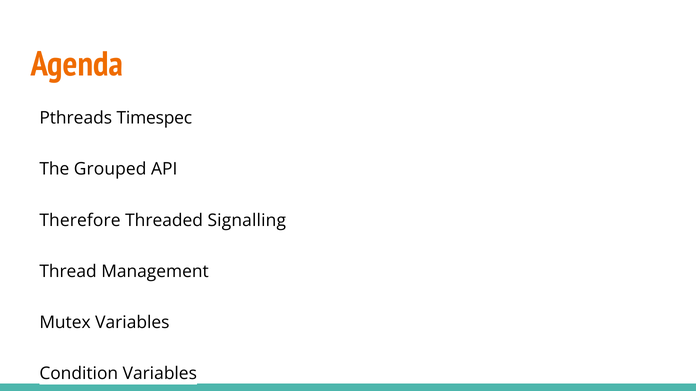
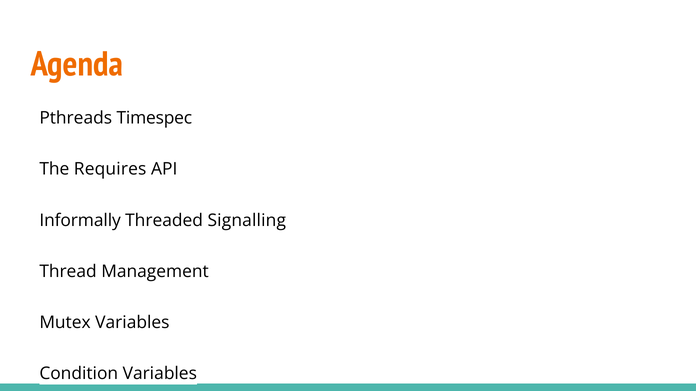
Grouped: Grouped -> Requires
Therefore: Therefore -> Informally
